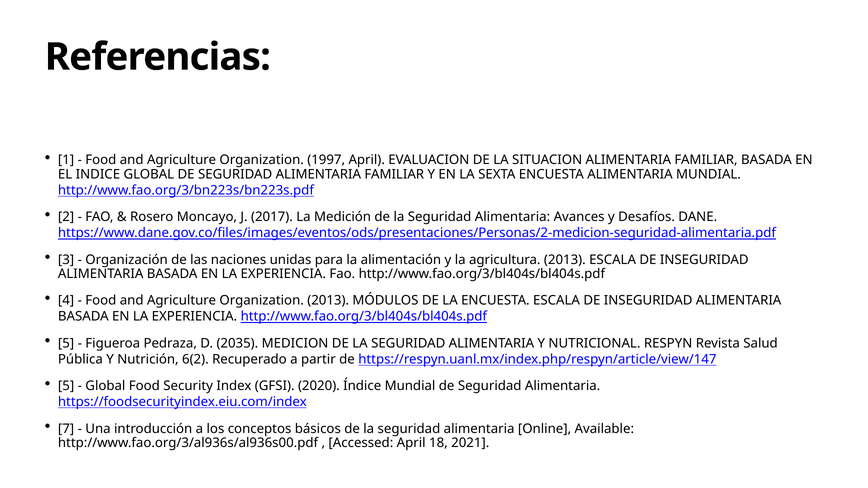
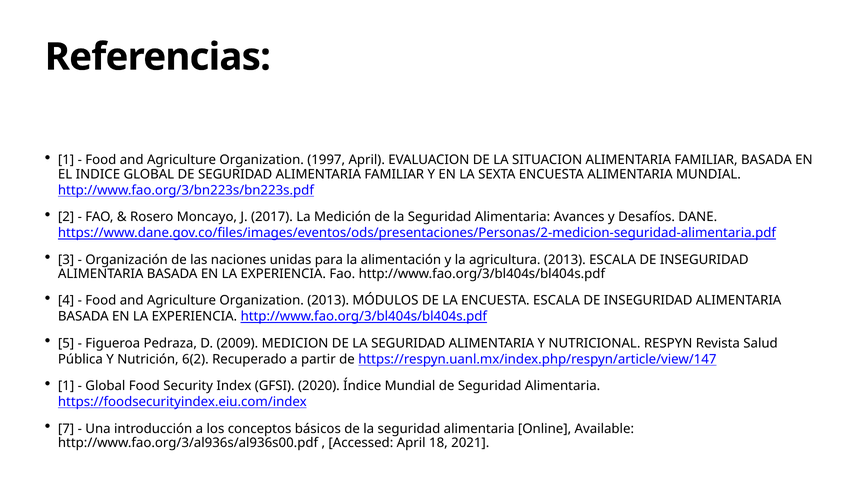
2035: 2035 -> 2009
5 at (66, 386): 5 -> 1
